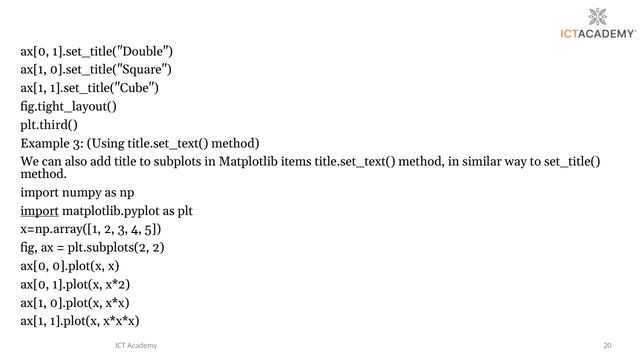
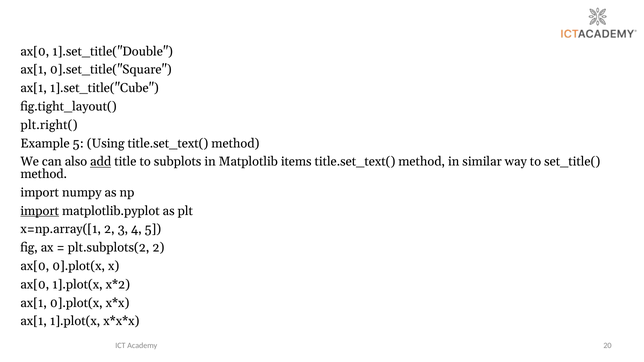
plt.third(: plt.third( -> plt.right(
Example 3: 3 -> 5
add underline: none -> present
